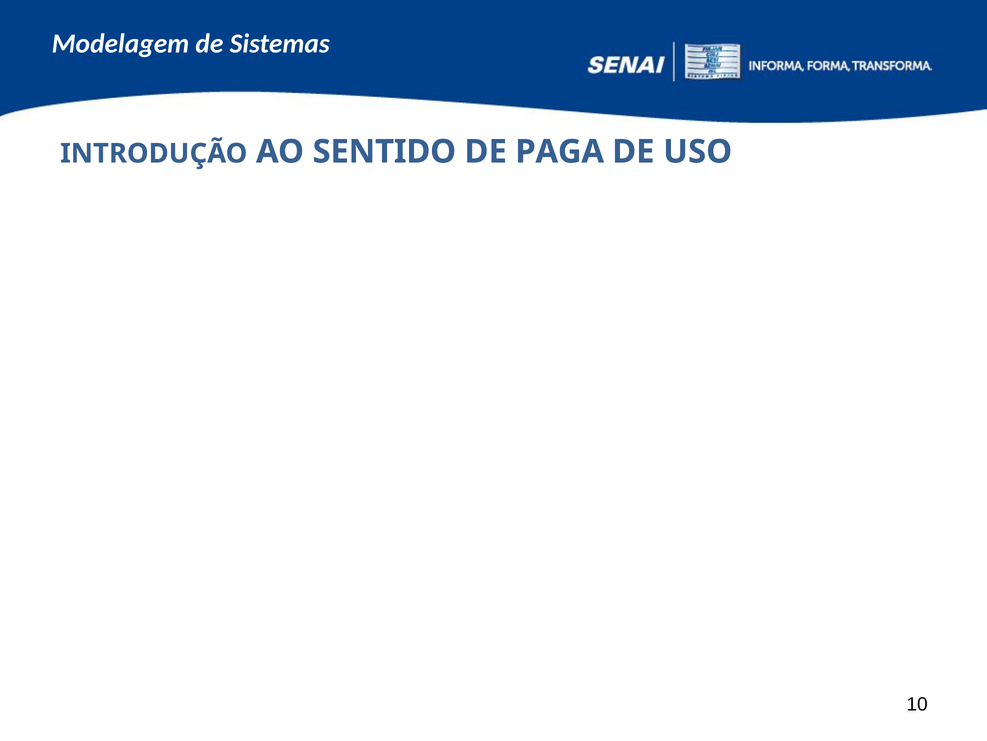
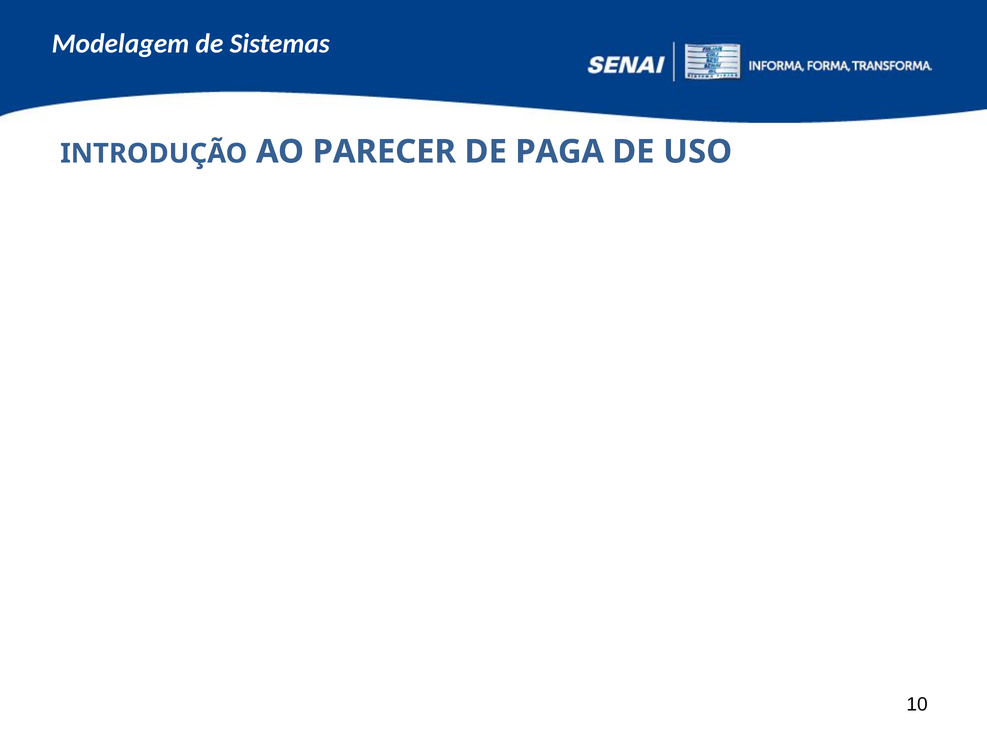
AO SENTIDO: SENTIDO -> PARECER
